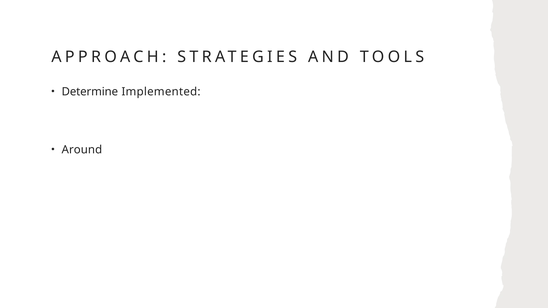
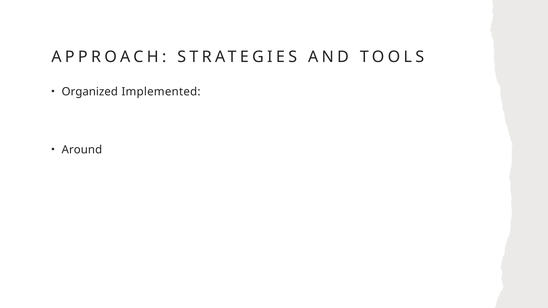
Determine: Determine -> Organized
